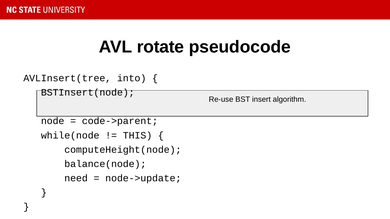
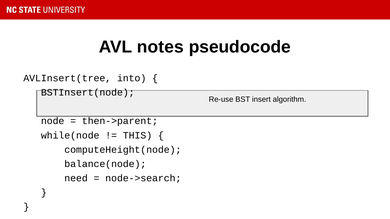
rotate: rotate -> notes
code->parent: code->parent -> then->parent
node->update: node->update -> node->search
